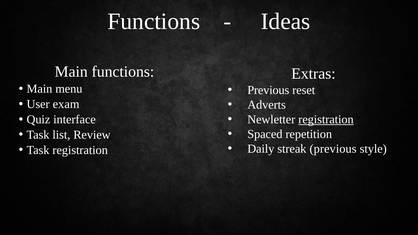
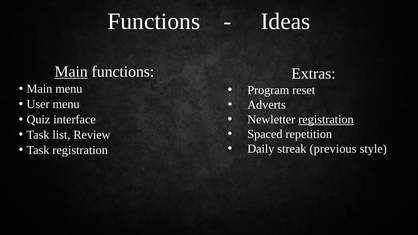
Main at (71, 72) underline: none -> present
Previous at (268, 90): Previous -> Program
User exam: exam -> menu
